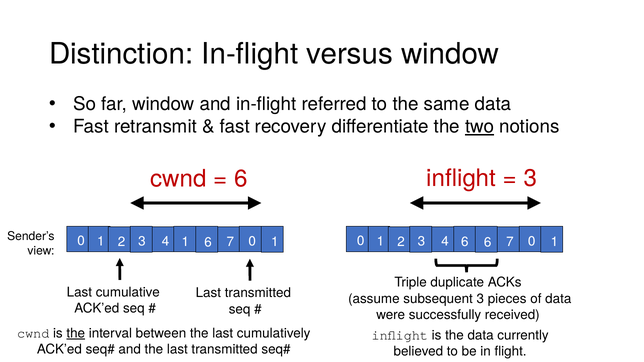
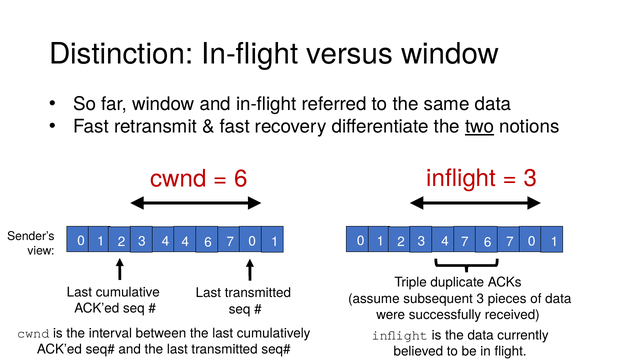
4 1: 1 -> 4
4 6: 6 -> 7
the at (76, 333) underline: present -> none
